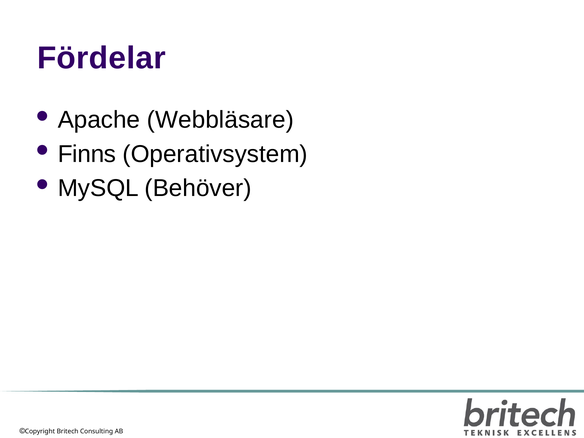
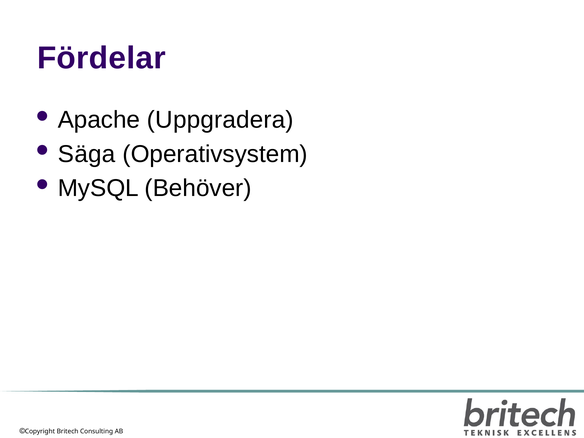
Webbläsare: Webbläsare -> Uppgradera
Finns: Finns -> Säga
